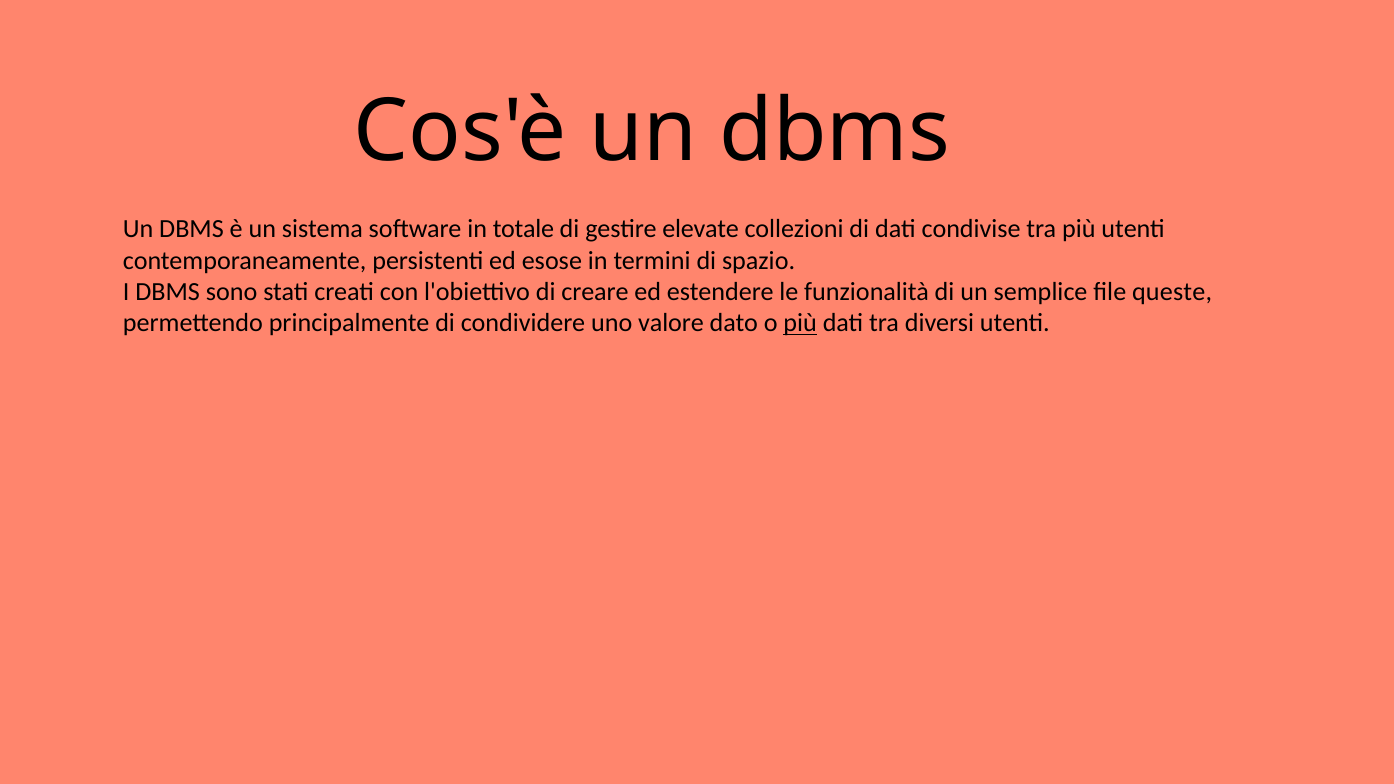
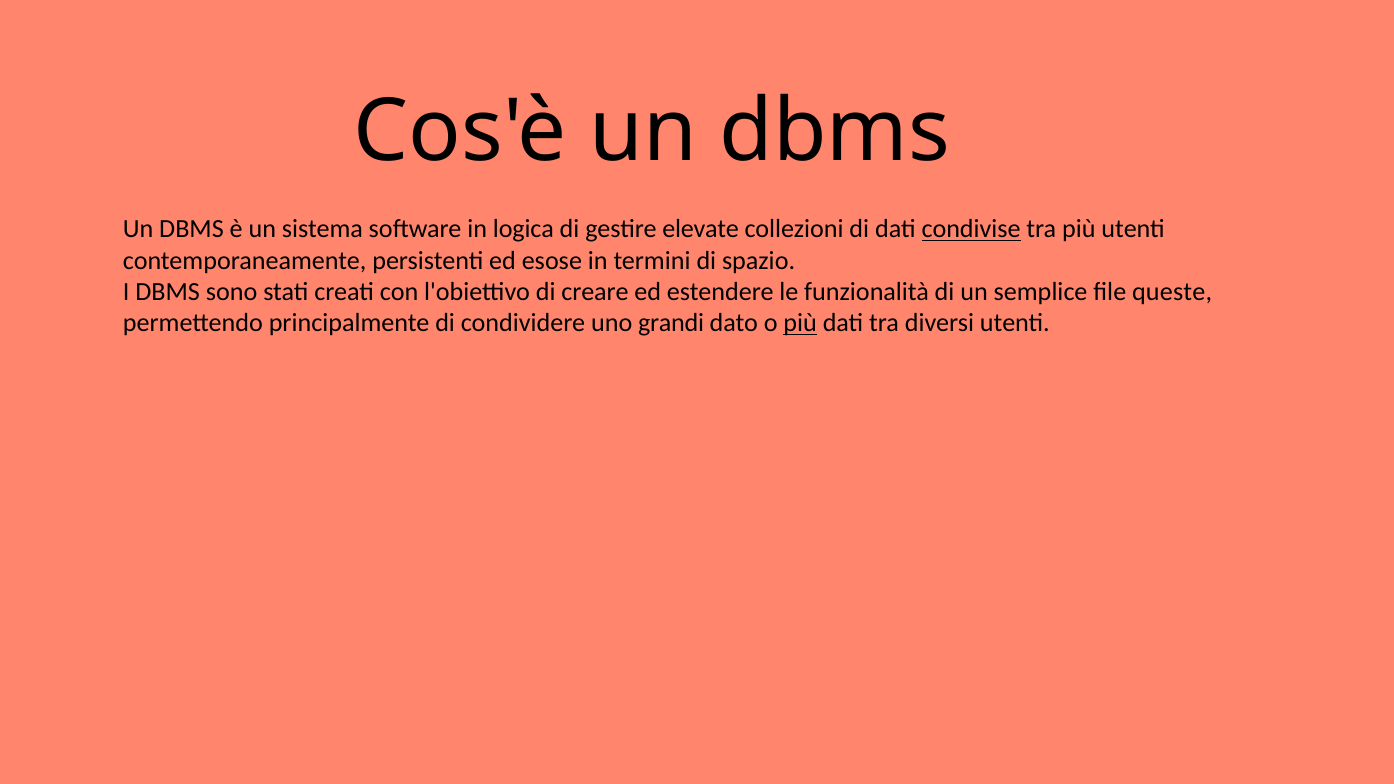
totale: totale -> logica
condivise underline: none -> present
valore: valore -> grandi
